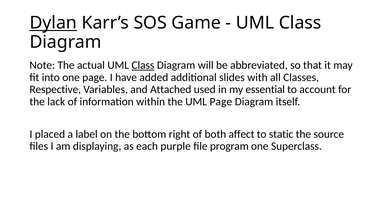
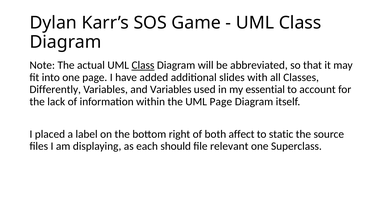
Dylan underline: present -> none
Respective: Respective -> Differently
and Attached: Attached -> Variables
purple: purple -> should
program: program -> relevant
